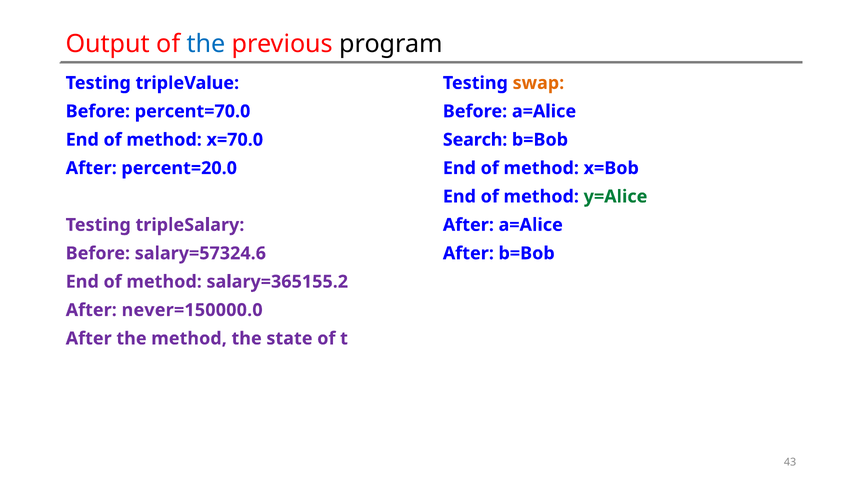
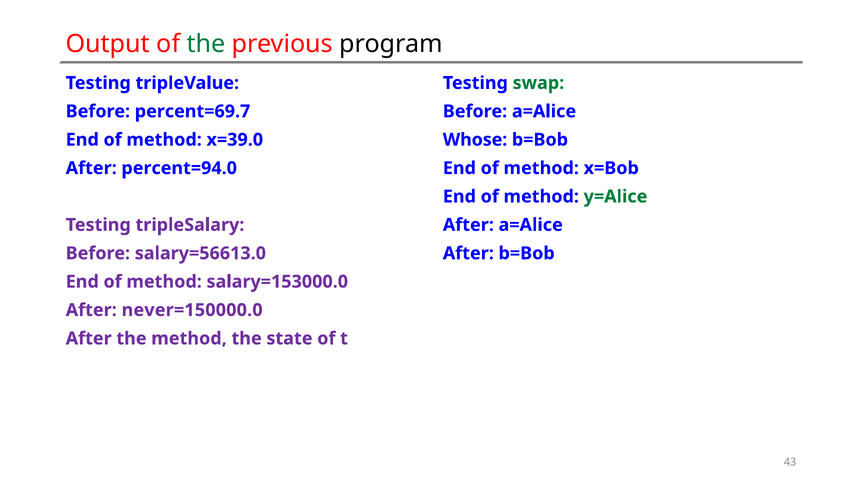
the at (206, 44) colour: blue -> green
swap colour: orange -> green
percent=70.0: percent=70.0 -> percent=69.7
x=70.0: x=70.0 -> x=39.0
Search: Search -> Whose
percent=20.0: percent=20.0 -> percent=94.0
salary=57324.6: salary=57324.6 -> salary=56613.0
salary=365155.2: salary=365155.2 -> salary=153000.0
